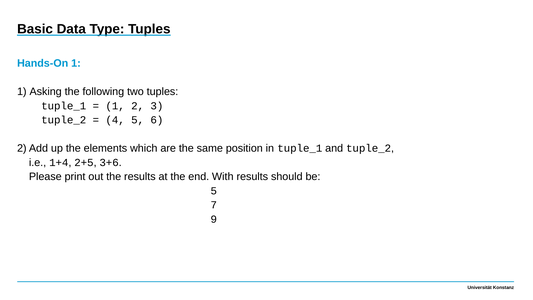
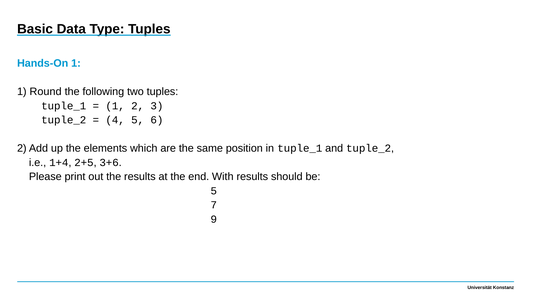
Asking: Asking -> Round
